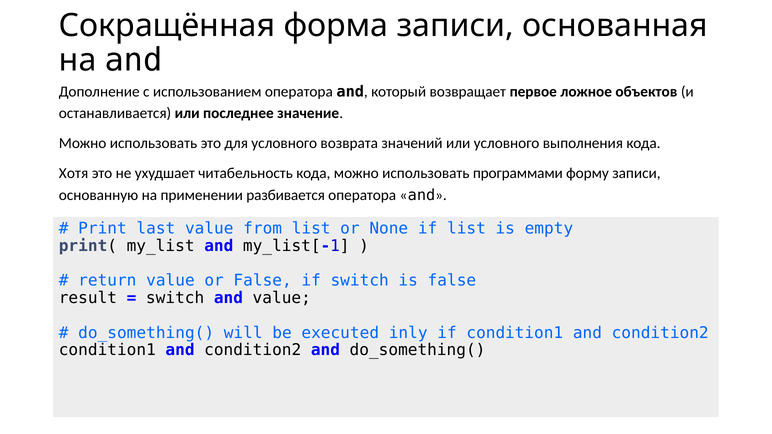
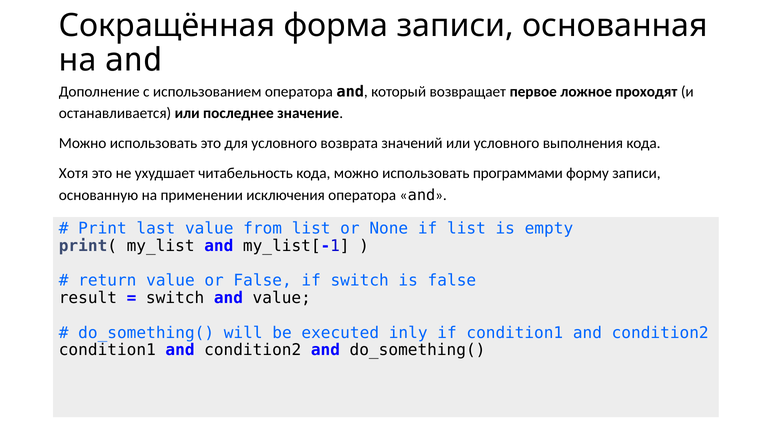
объектов: объектов -> проходят
разбивается: разбивается -> исключения
